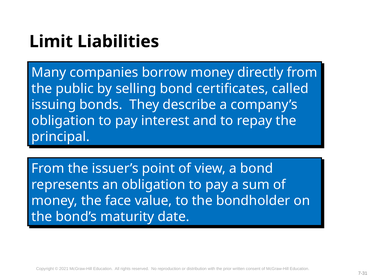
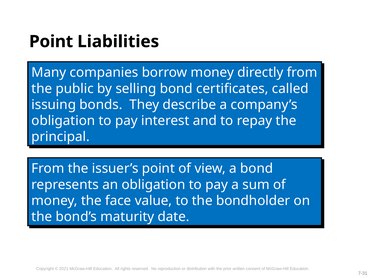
Limit at (51, 42): Limit -> Point
